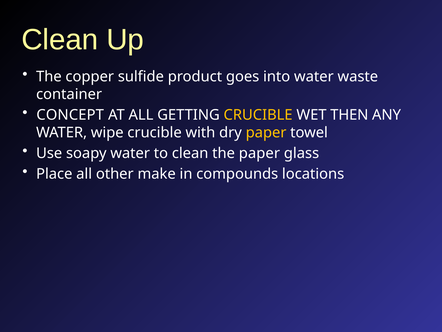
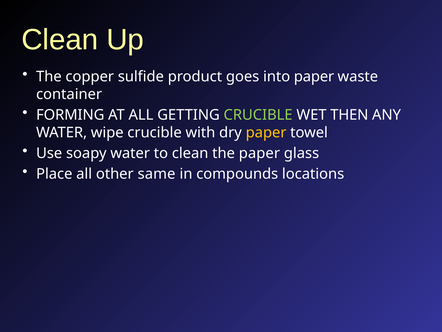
into water: water -> paper
CONCEPT: CONCEPT -> FORMING
CRUCIBLE at (258, 115) colour: yellow -> light green
make: make -> same
